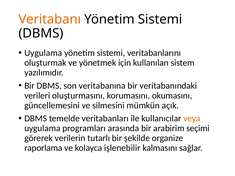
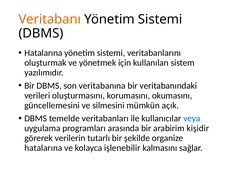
Uygulama at (43, 53): Uygulama -> Hatalarına
veya colour: orange -> blue
seçimi: seçimi -> kişidir
raporlama at (43, 148): raporlama -> hatalarına
